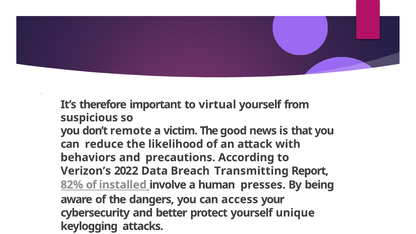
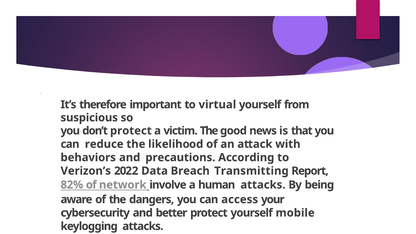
don’t remote: remote -> protect
installed: installed -> network
human presses: presses -> attacks
unique: unique -> mobile
